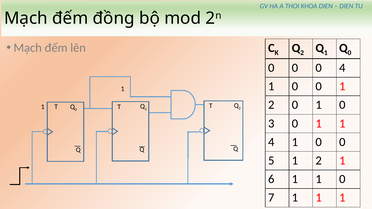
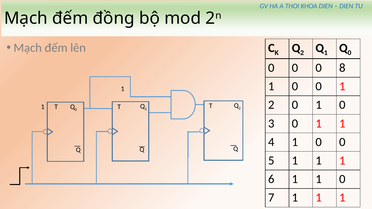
0 4: 4 -> 8
5 1 2: 2 -> 1
